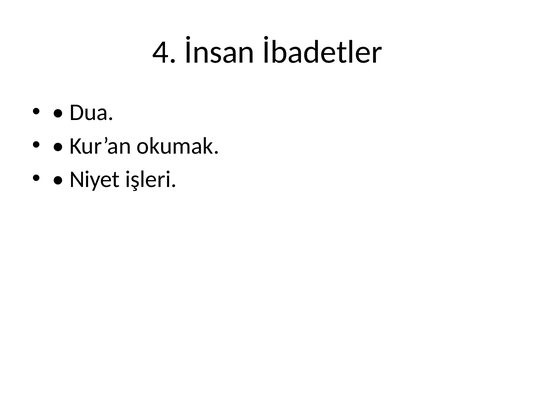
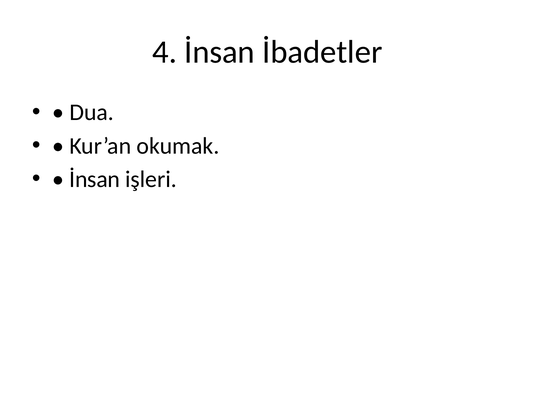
Niyet at (95, 179): Niyet -> İnsan
